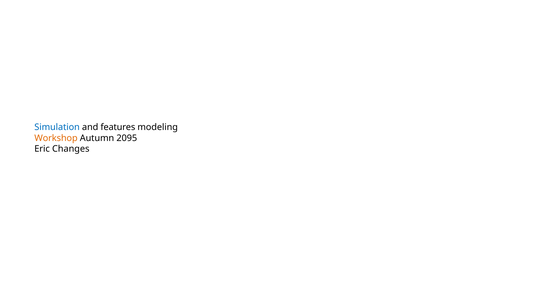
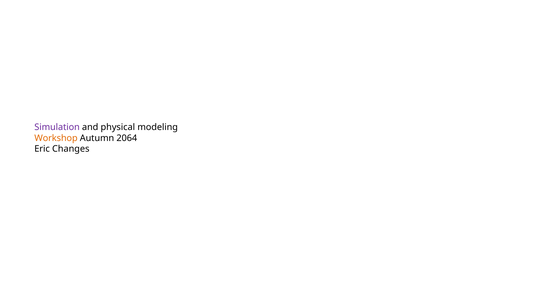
Simulation colour: blue -> purple
features: features -> physical
2095: 2095 -> 2064
